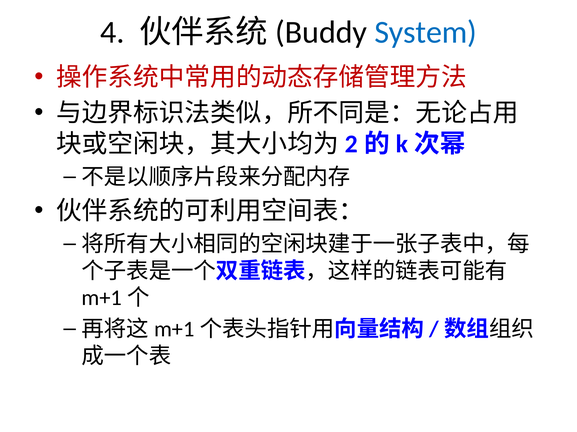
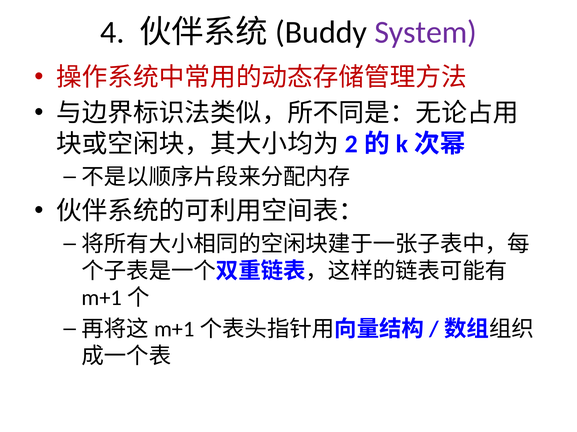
System colour: blue -> purple
